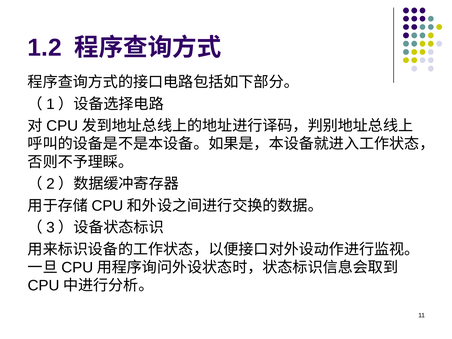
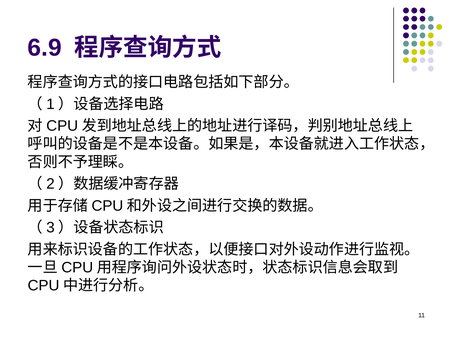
1.2: 1.2 -> 6.9
